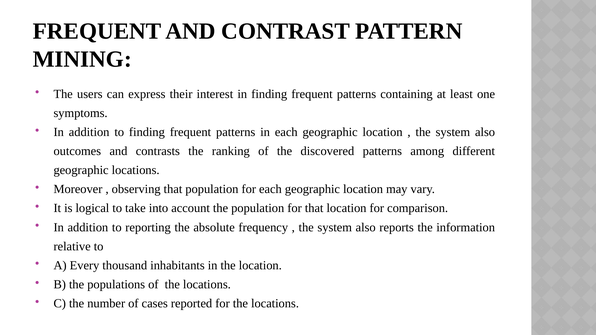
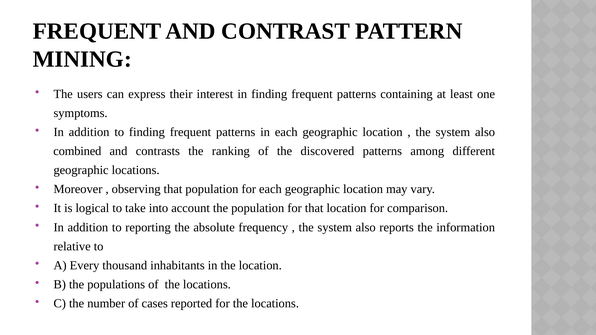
outcomes: outcomes -> combined
